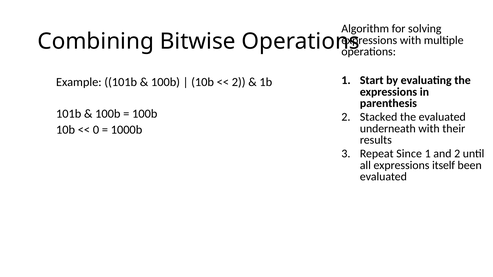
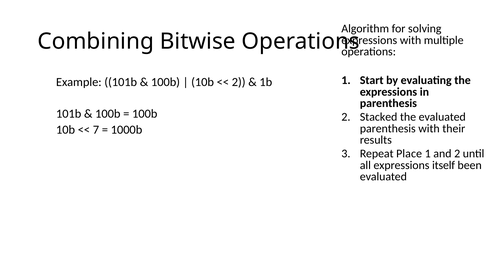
underneath at (388, 129): underneath -> parenthesis
0: 0 -> 7
Since: Since -> Place
